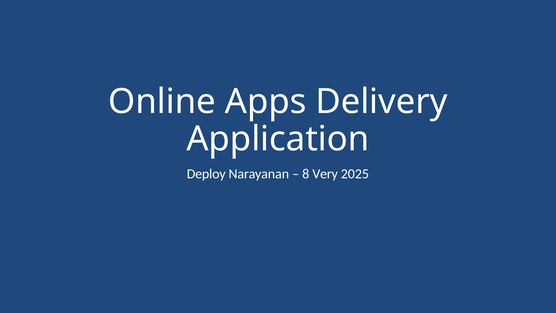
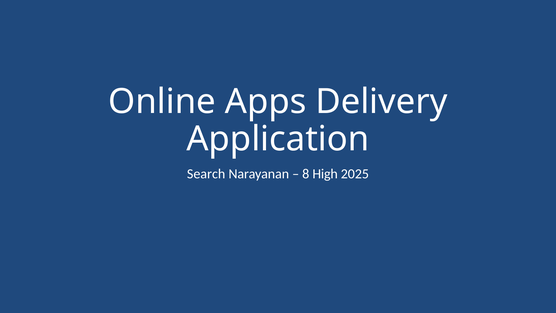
Deploy: Deploy -> Search
Very: Very -> High
